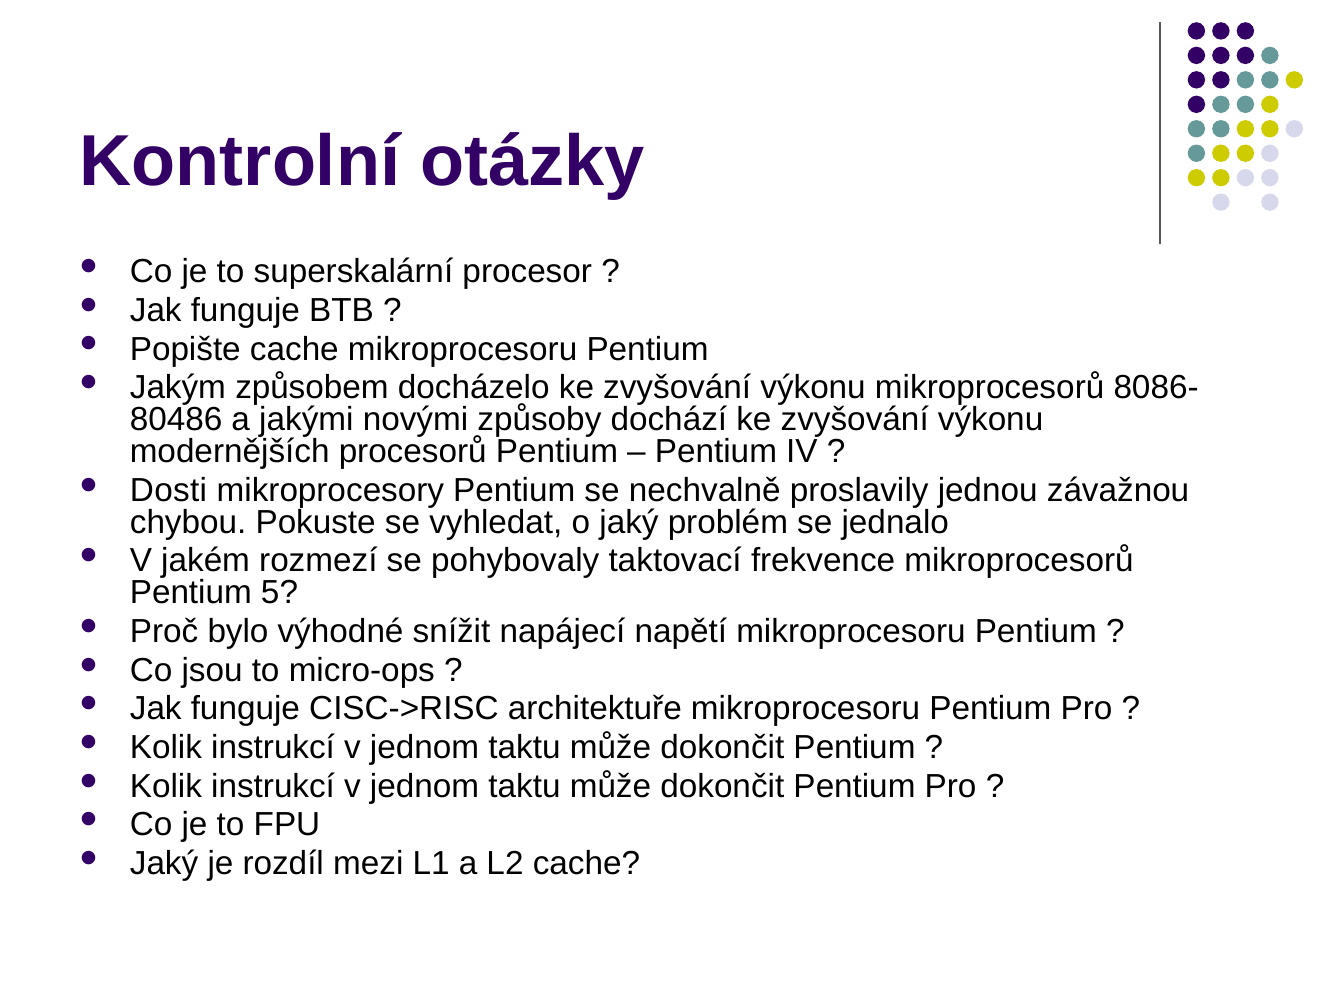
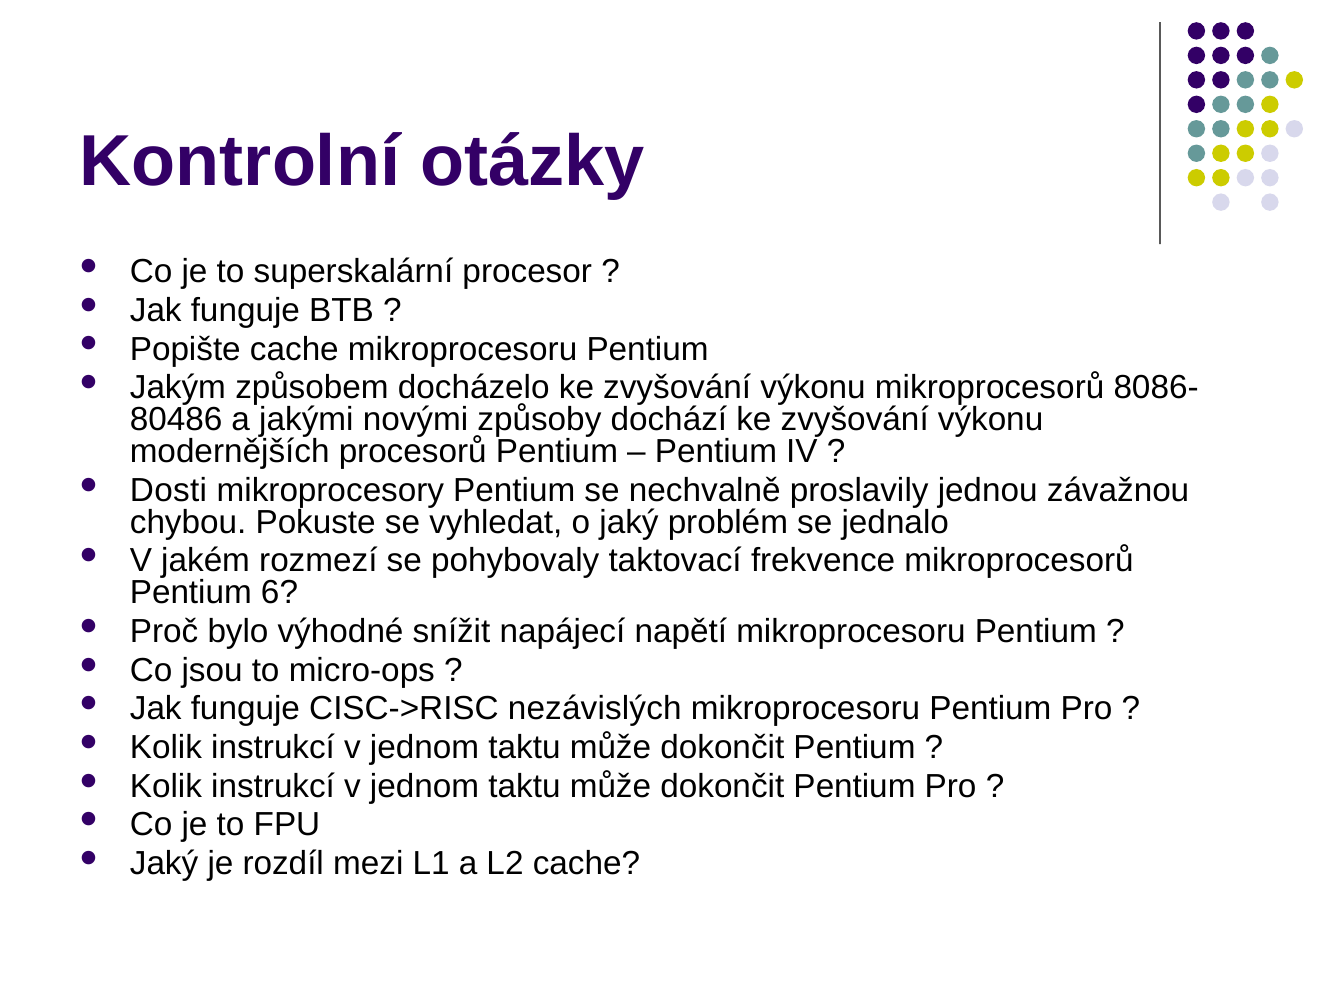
5: 5 -> 6
architektuře: architektuře -> nezávislých
